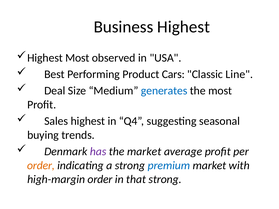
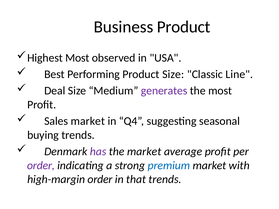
Highest at (184, 27): Highest -> Product
Product Cars: Cars -> Size
generates colour: blue -> purple
highest at (88, 121): highest -> market
order at (41, 166) colour: orange -> purple
that strong: strong -> trends
